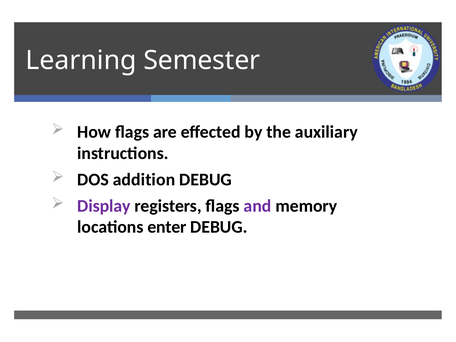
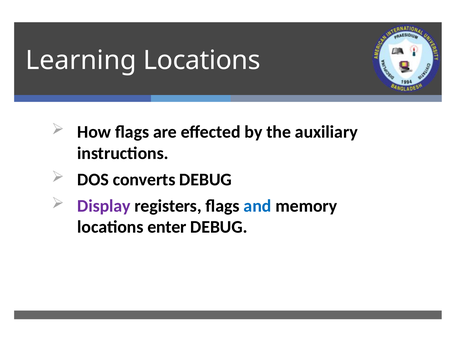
Learning Semester: Semester -> Locations
addition: addition -> converts
and colour: purple -> blue
